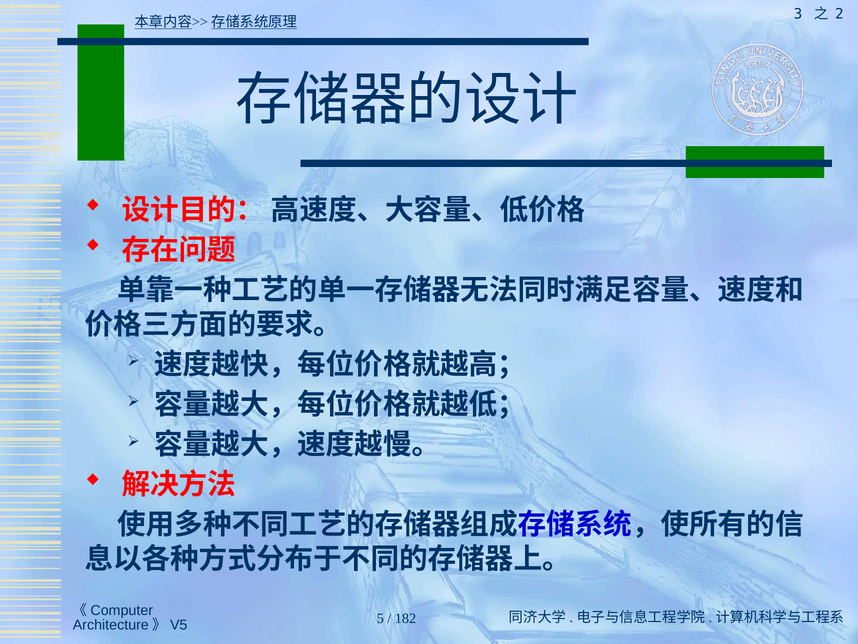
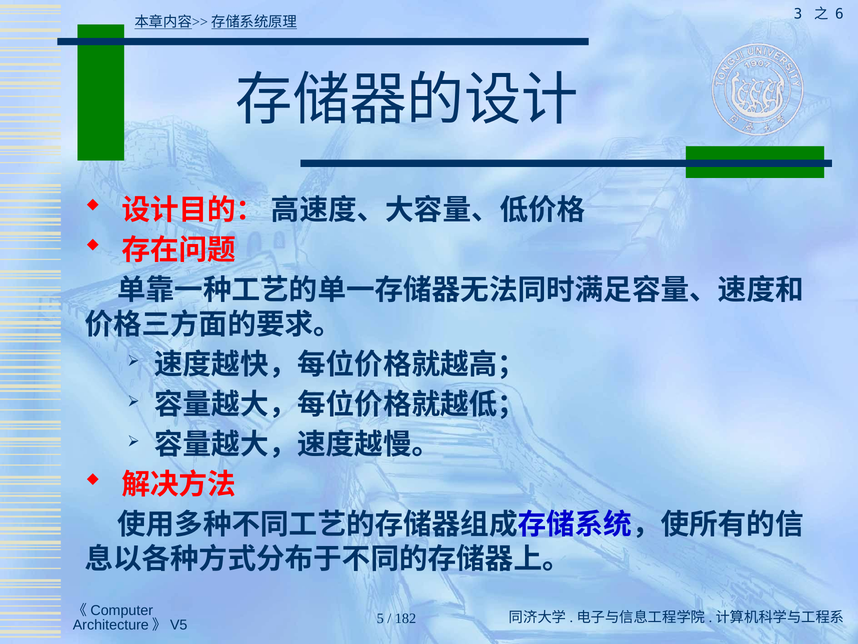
2: 2 -> 6
